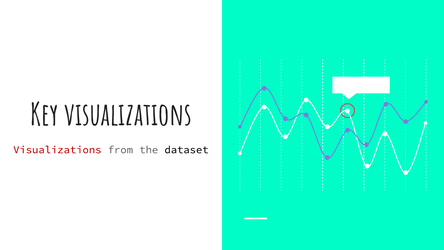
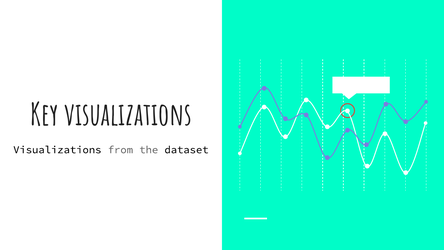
Visualizations at (57, 150) colour: red -> black
